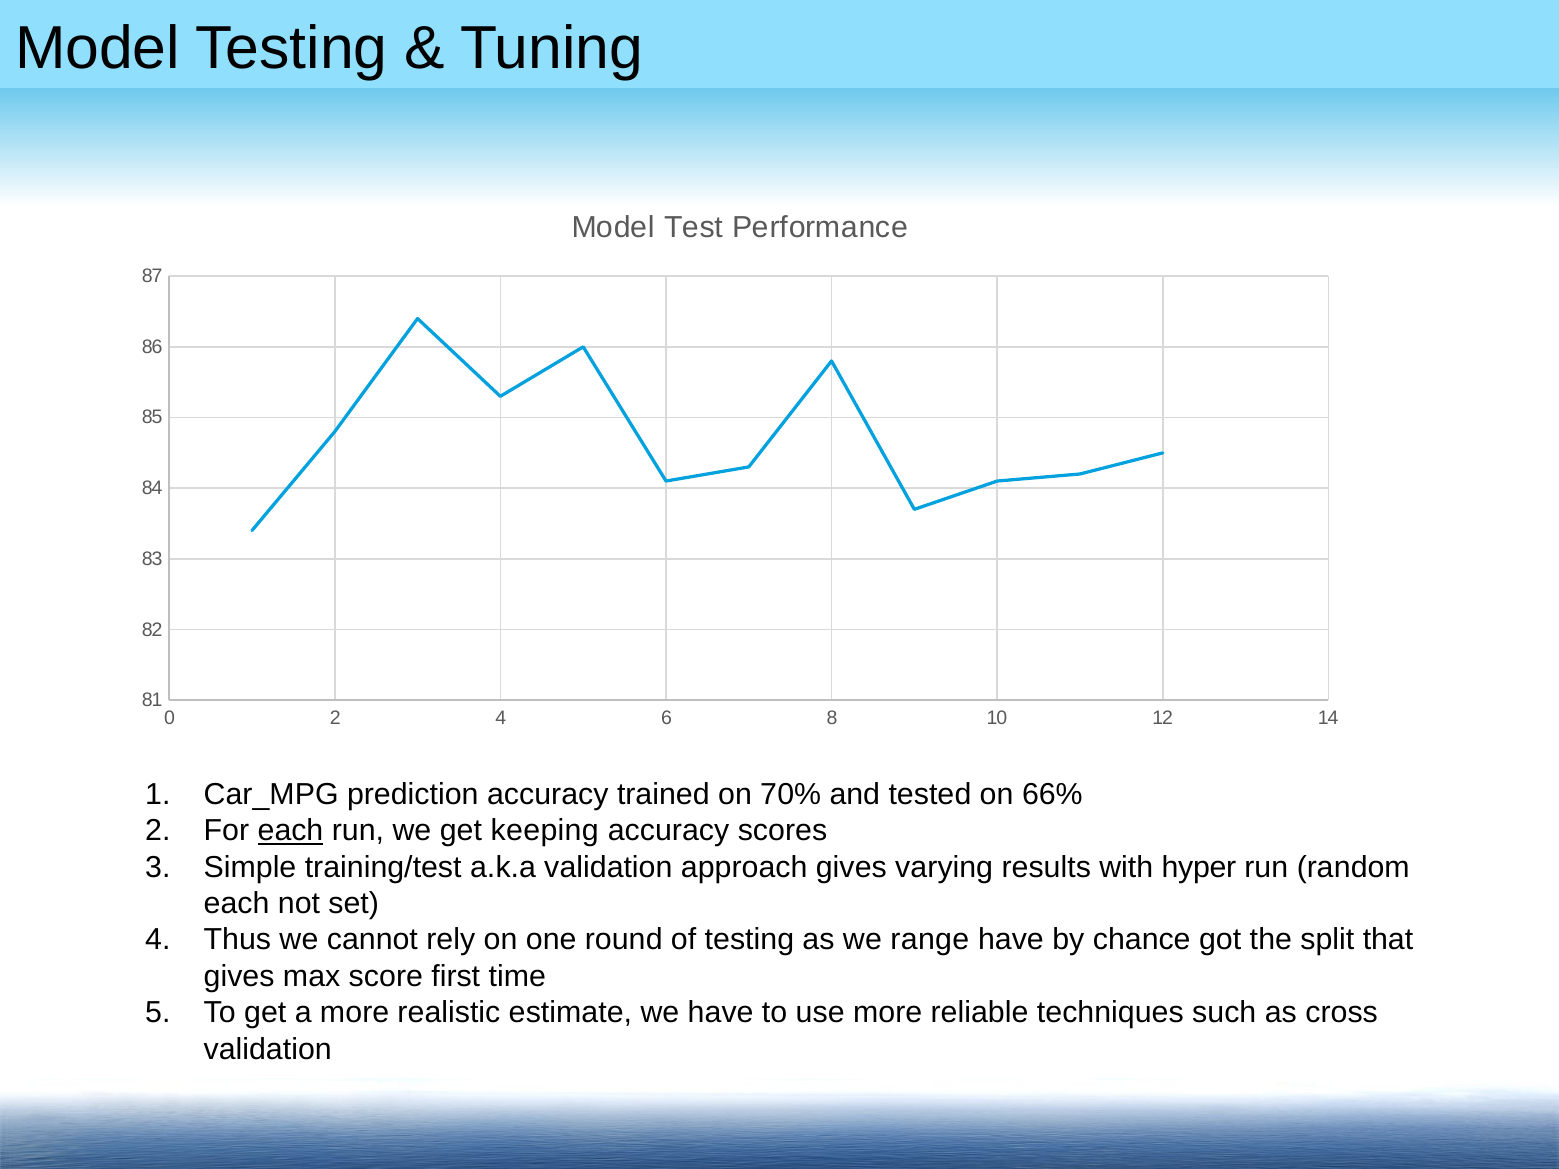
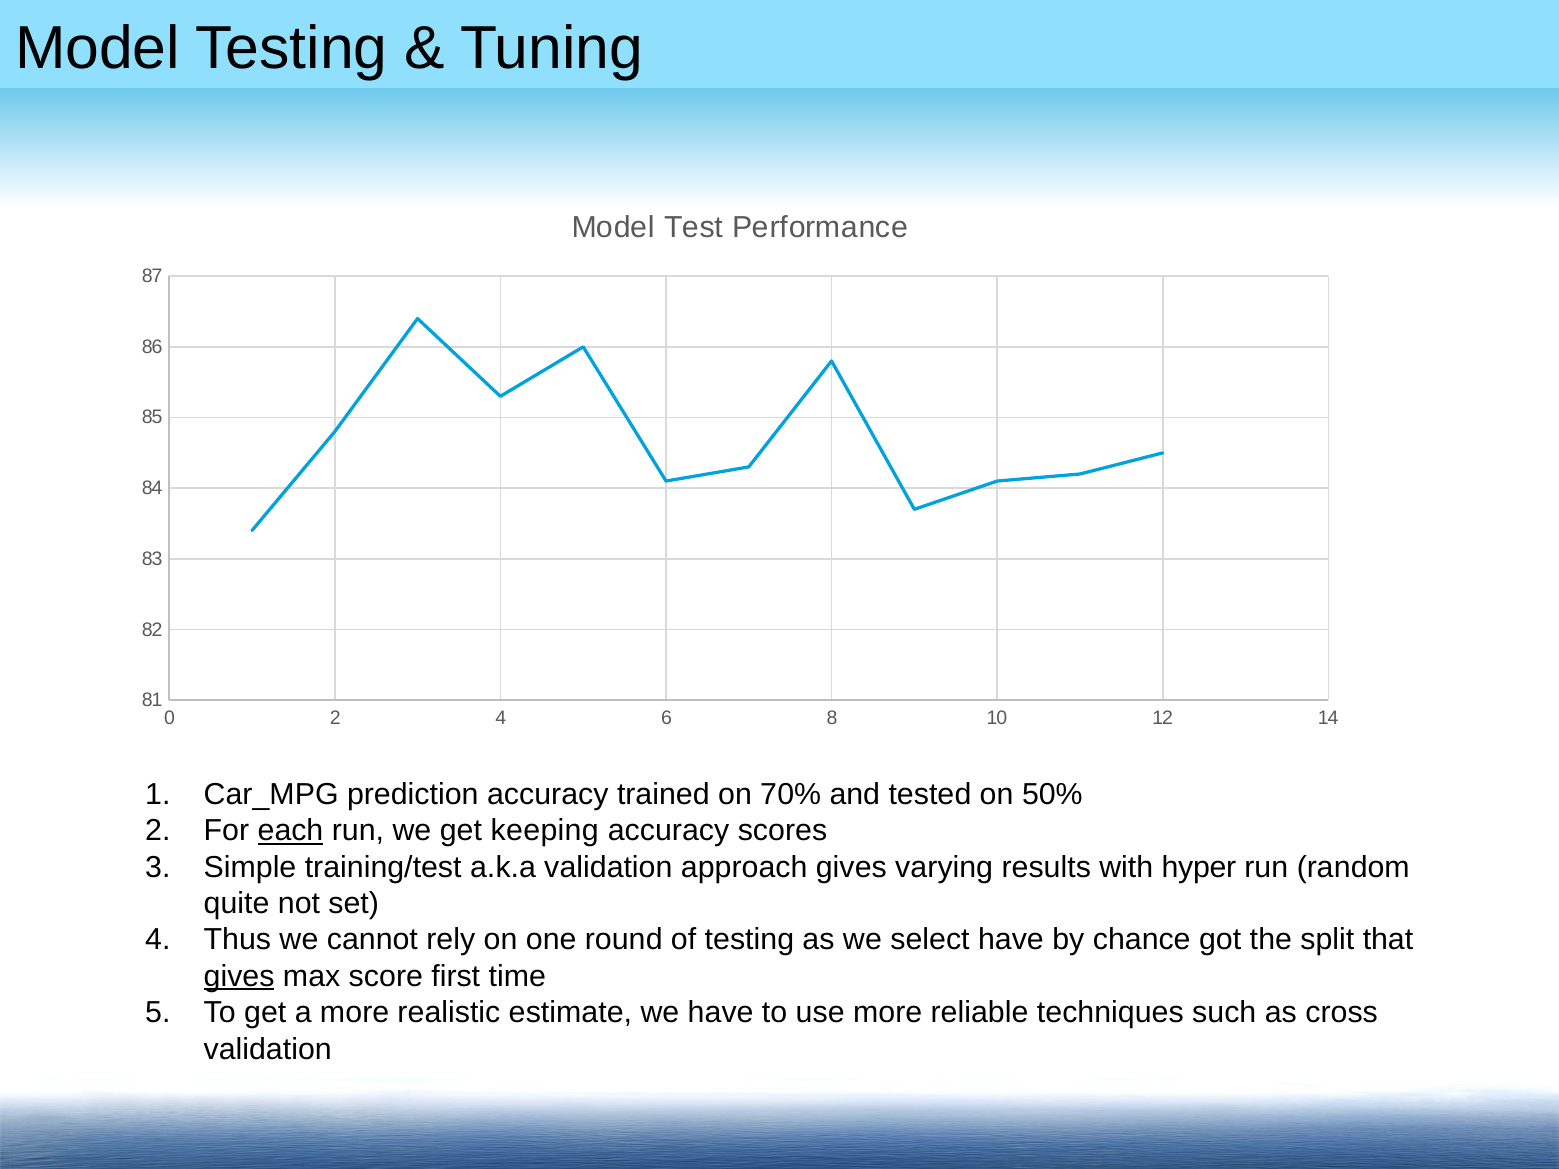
66%: 66% -> 50%
each at (237, 904): each -> quite
range: range -> select
gives at (239, 976) underline: none -> present
